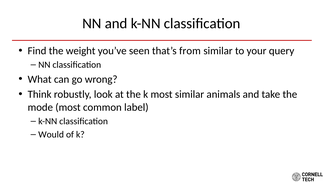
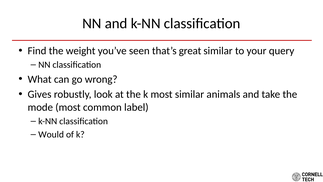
from: from -> great
Think: Think -> Gives
